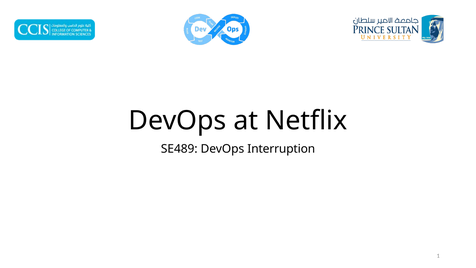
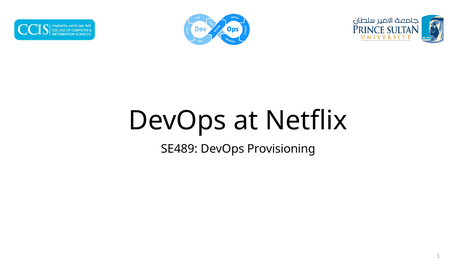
Interruption: Interruption -> Provisioning
